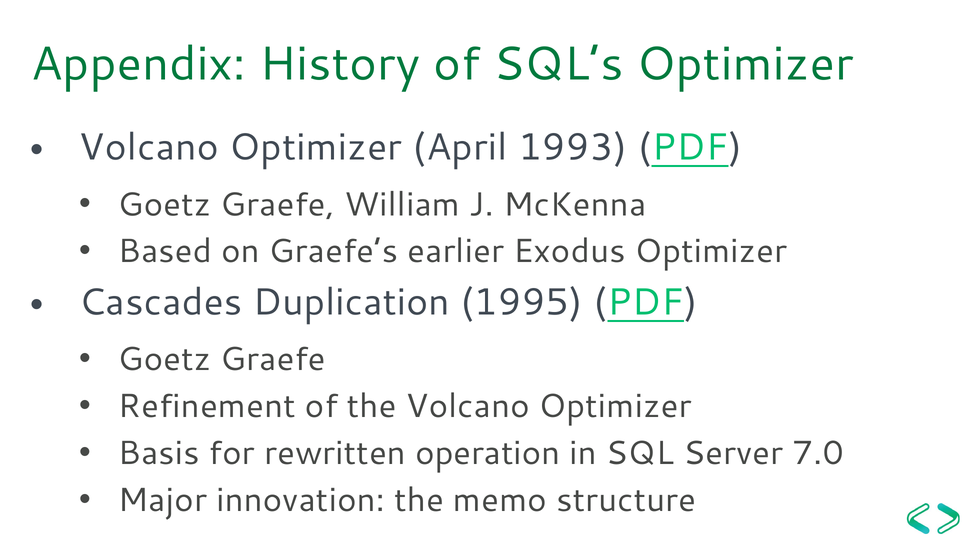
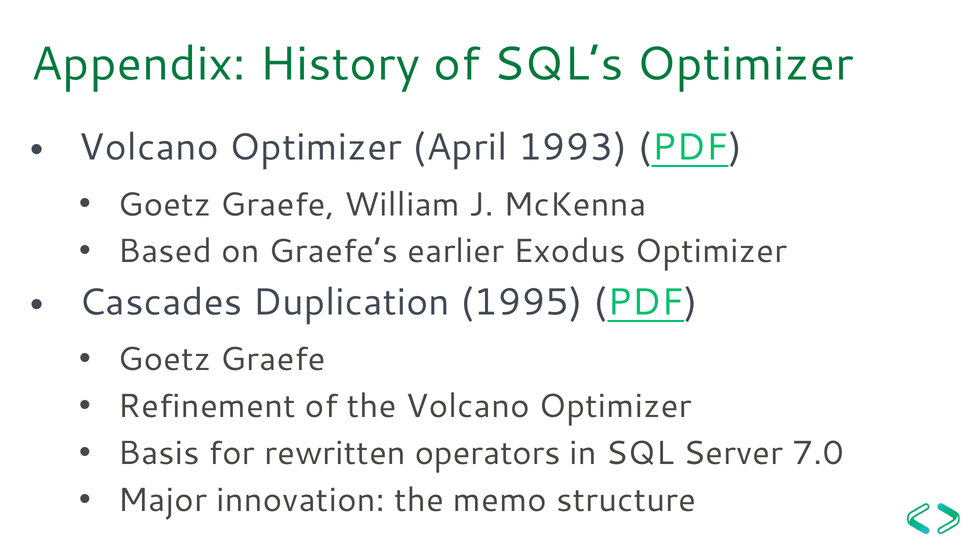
operation: operation -> operators
